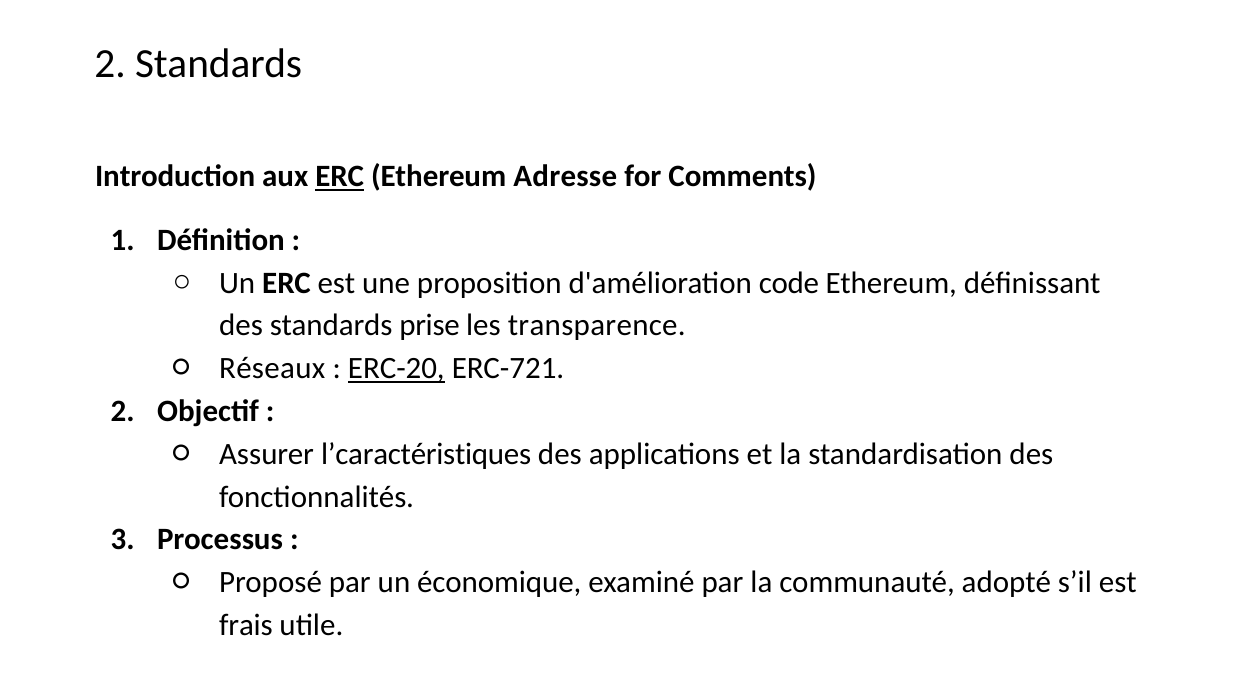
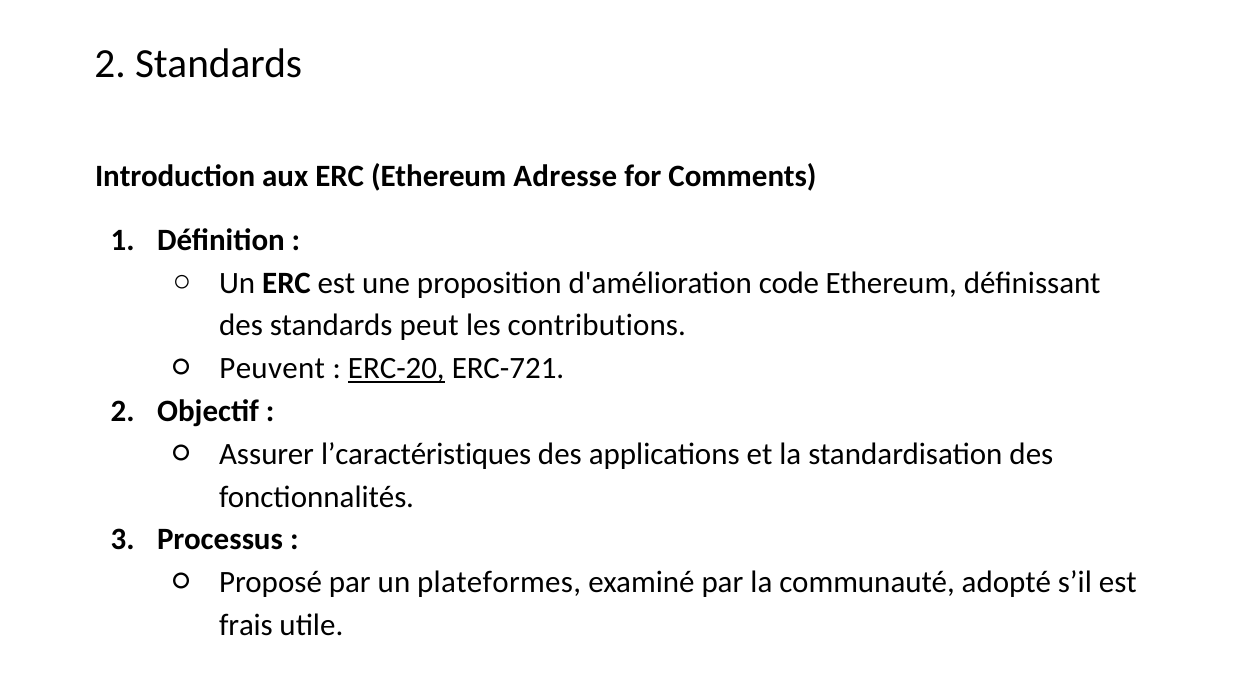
ERC at (340, 177) underline: present -> none
prise: prise -> peut
transparence: transparence -> contributions
Réseaux: Réseaux -> Peuvent
économique: économique -> plateformes
